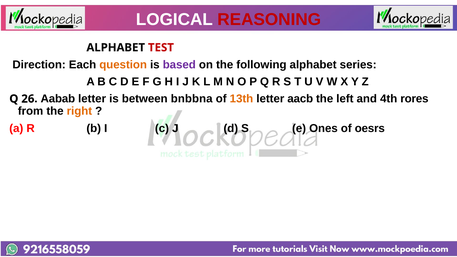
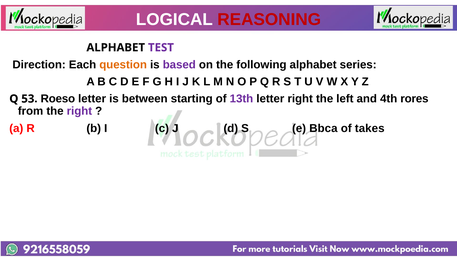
TEST colour: red -> purple
26: 26 -> 53
Aabab: Aabab -> Roeso
bnbbna: bnbbna -> starting
13th colour: orange -> purple
letter aacb: aacb -> right
right at (79, 111) colour: orange -> purple
Ones: Ones -> Bbca
oesrs: oesrs -> takes
